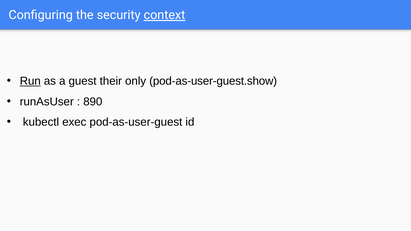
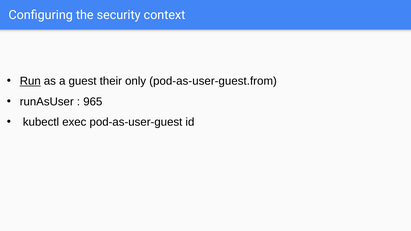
context underline: present -> none
pod-as-user-guest.show: pod-as-user-guest.show -> pod-as-user-guest.from
890: 890 -> 965
